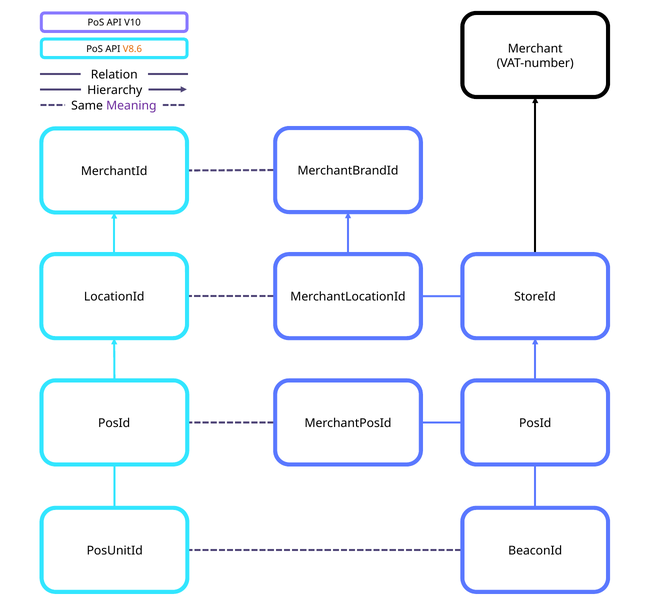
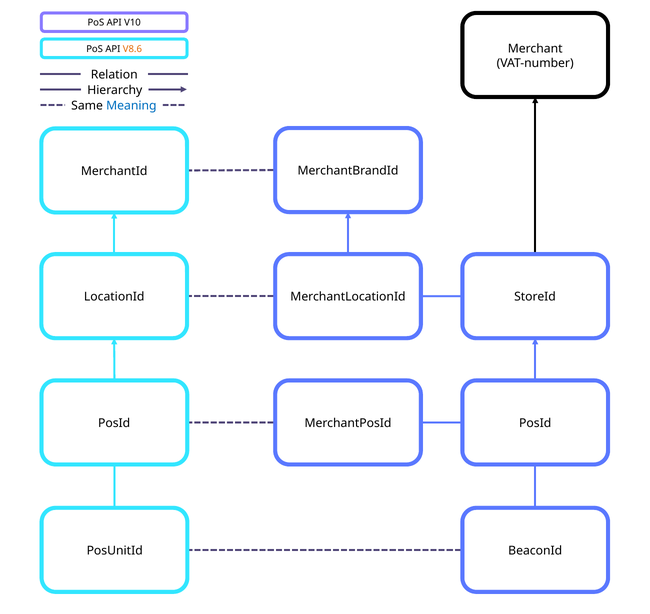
Meaning colour: purple -> blue
